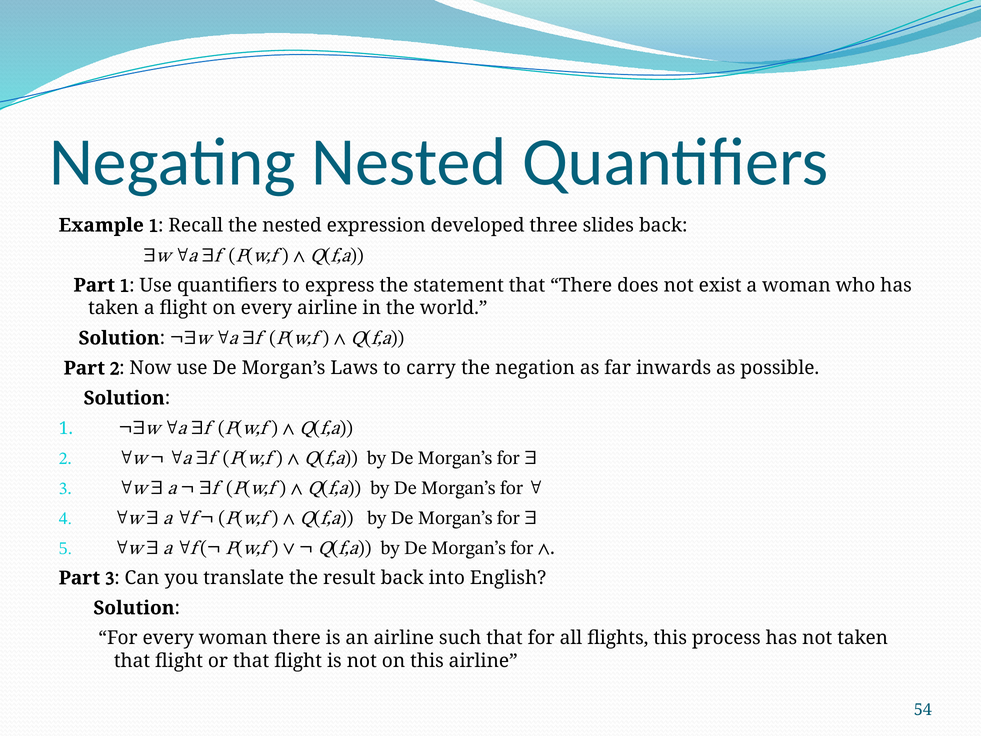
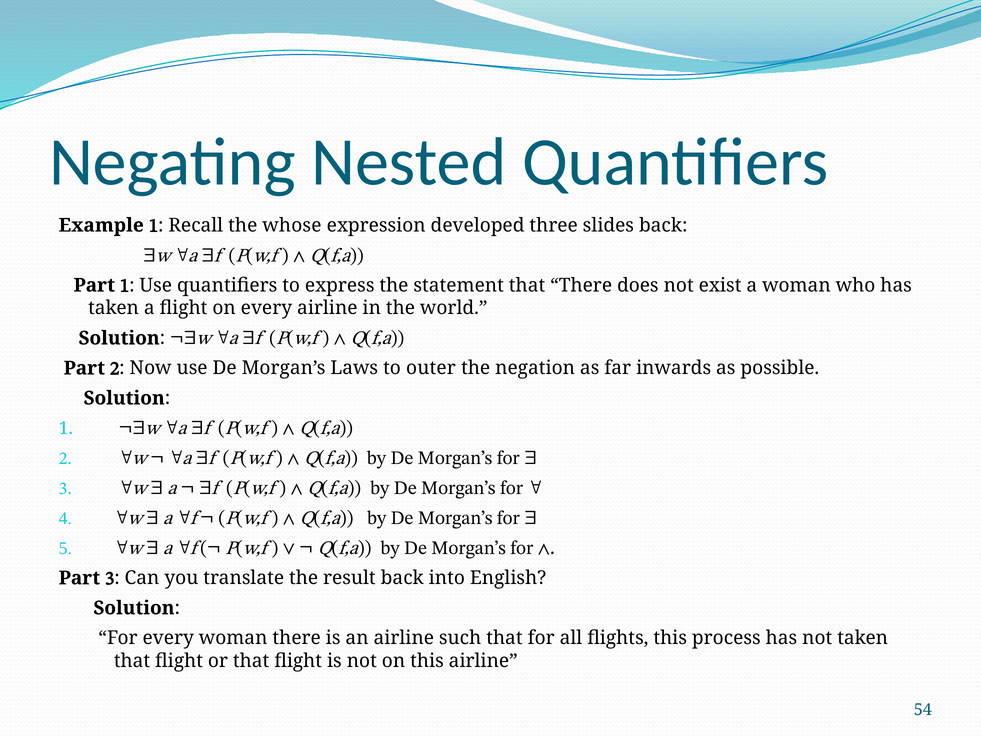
the nested: nested -> whose
carry: carry -> outer
